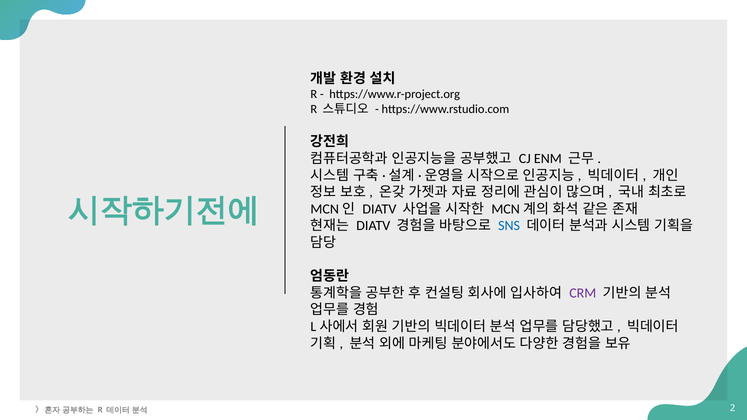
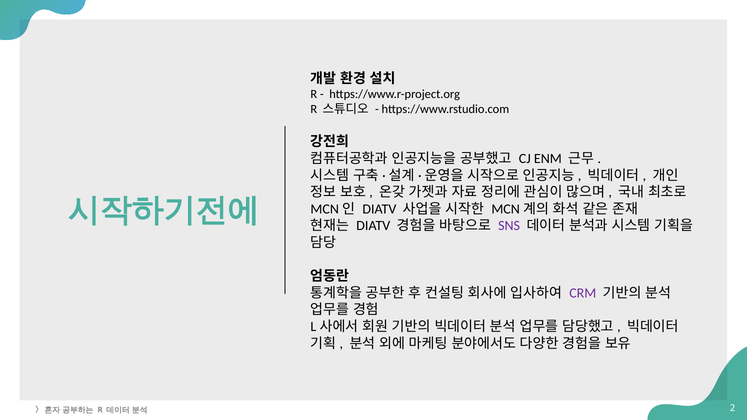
SNS colour: blue -> purple
